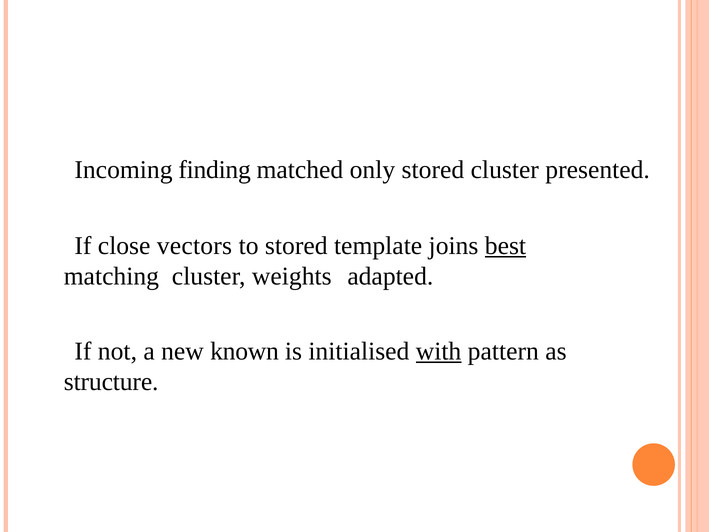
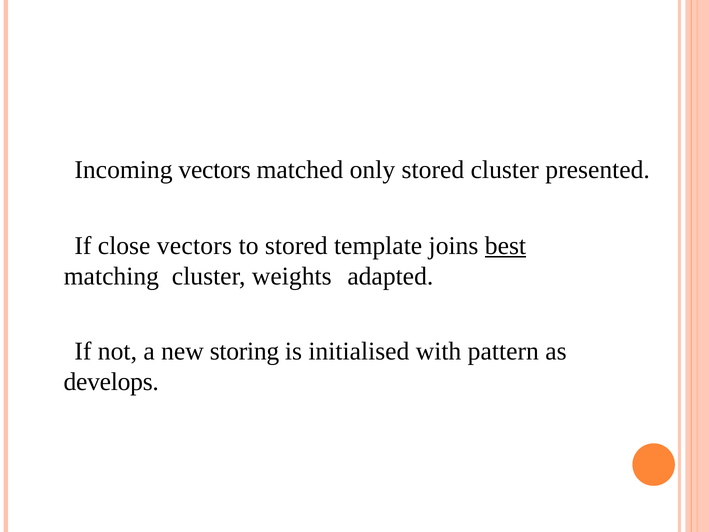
Incoming finding: finding -> vectors
known: known -> storing
with underline: present -> none
structure: structure -> develops
